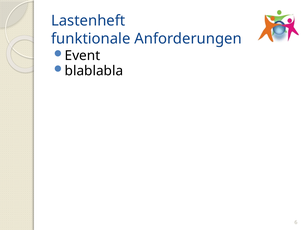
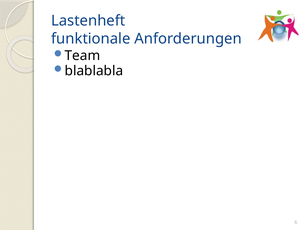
Event: Event -> Team
